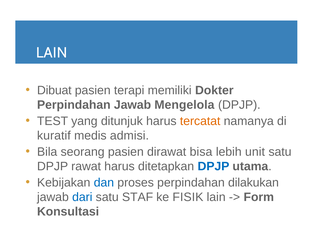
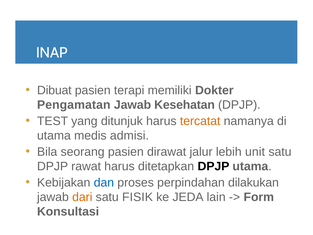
LAIN at (52, 53): LAIN -> INAP
Perpindahan at (74, 105): Perpindahan -> Pengamatan
Mengelola: Mengelola -> Kesehatan
kuratif at (54, 135): kuratif -> utama
bisa: bisa -> jalur
DPJP at (213, 166) colour: blue -> black
dari colour: blue -> orange
STAF: STAF -> FISIK
FISIK: FISIK -> JEDA
